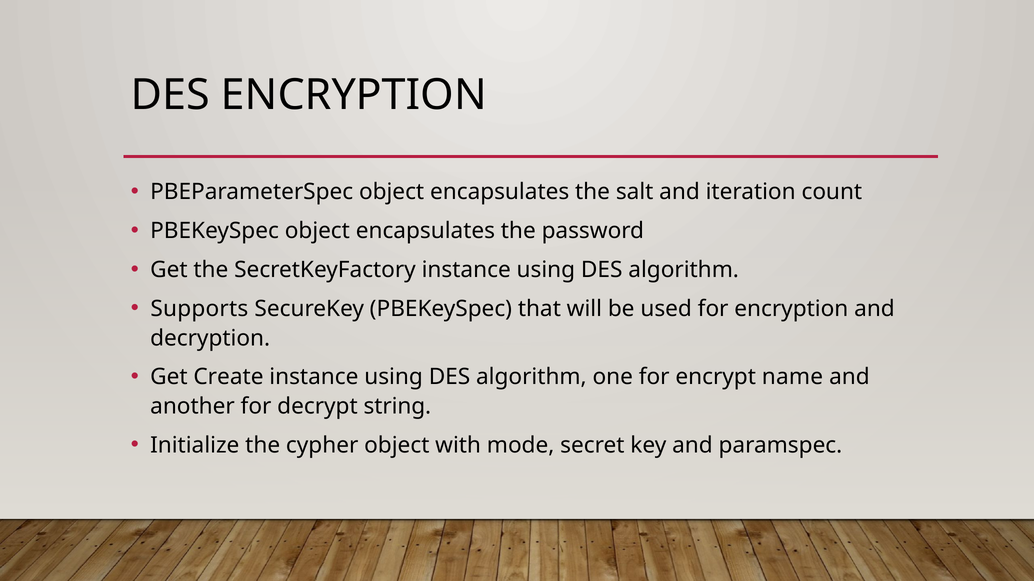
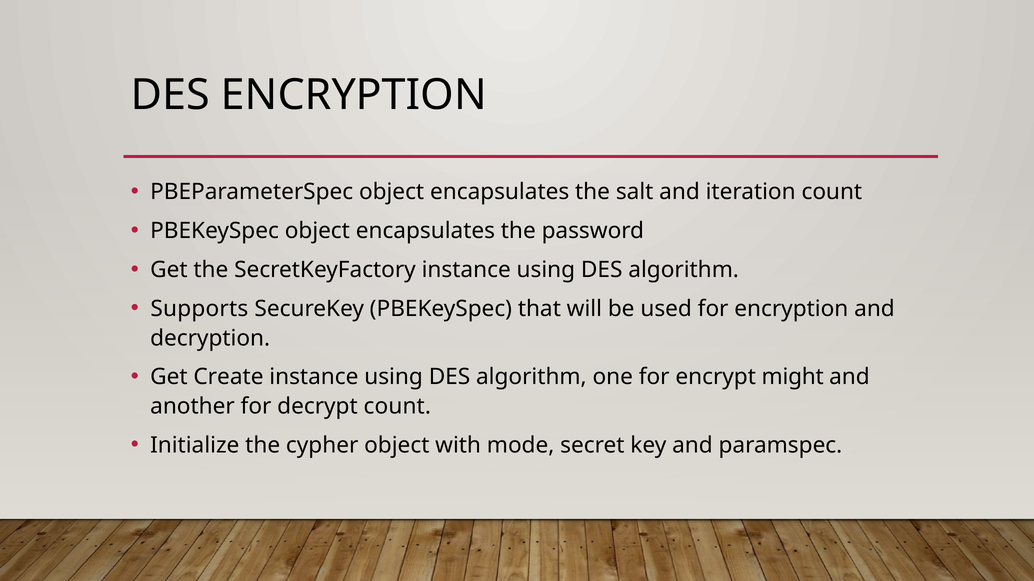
name: name -> might
decrypt string: string -> count
